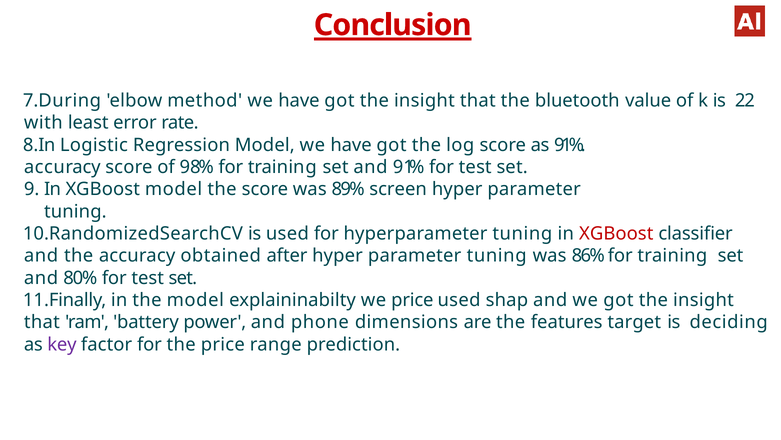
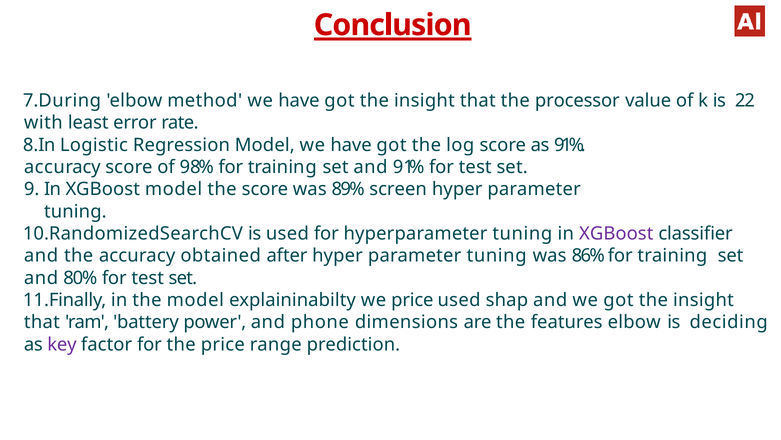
bluetooth: bluetooth -> processor
XGBoost at (616, 233) colour: red -> purple
features target: target -> elbow
